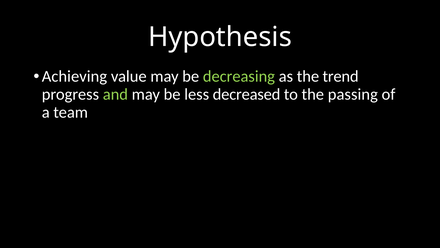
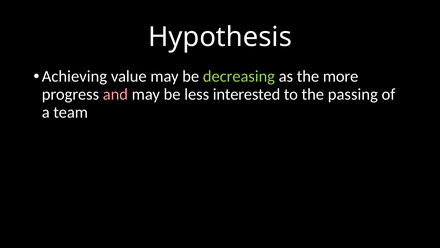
trend: trend -> more
and colour: light green -> pink
decreased: decreased -> interested
